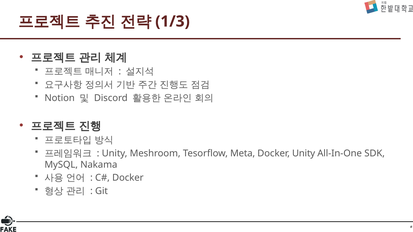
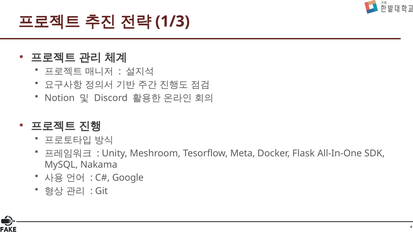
Docker Unity: Unity -> Flask
Docker at (128, 178): Docker -> Google
